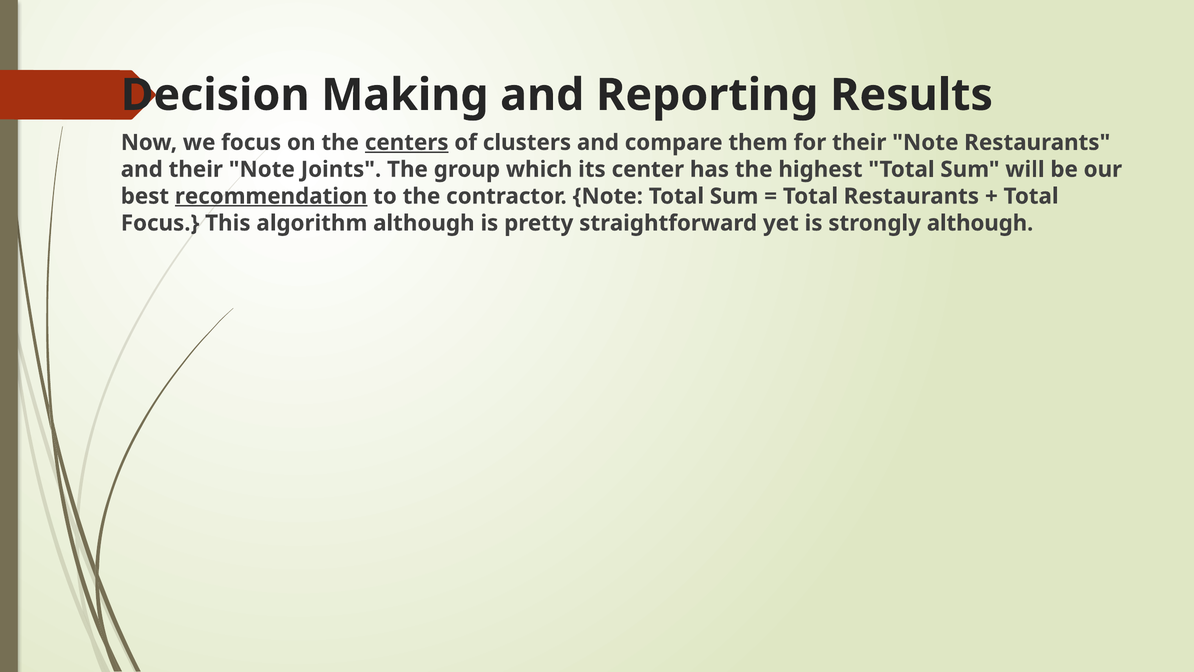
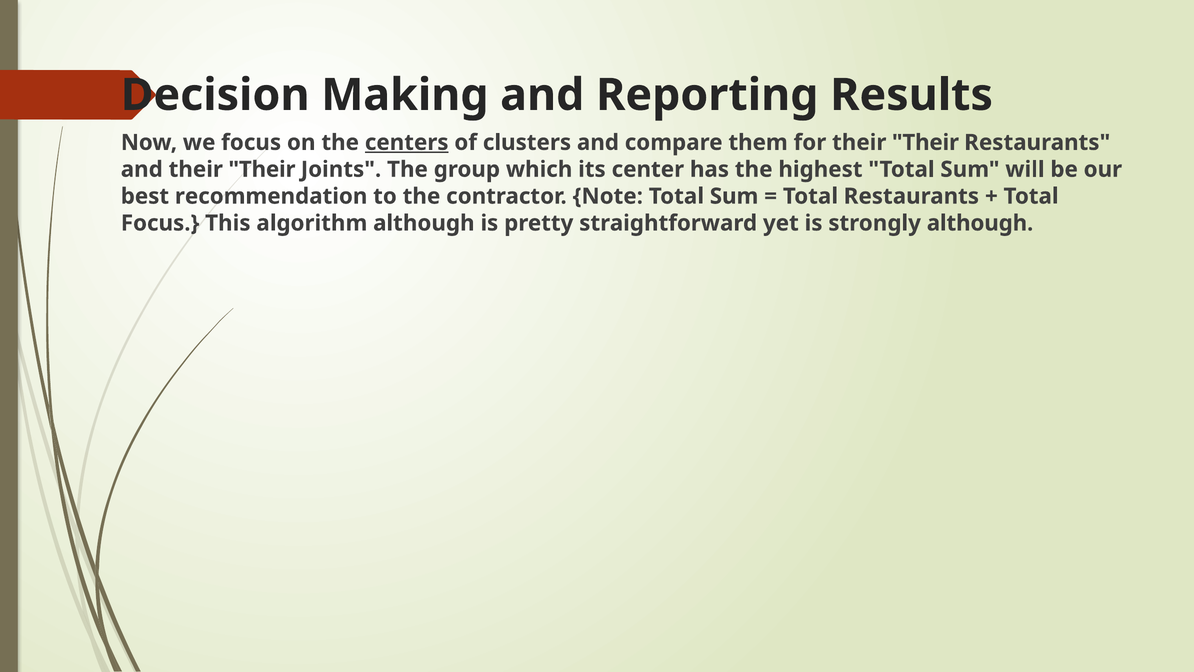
for their Note: Note -> Their
and their Note: Note -> Their
recommendation underline: present -> none
